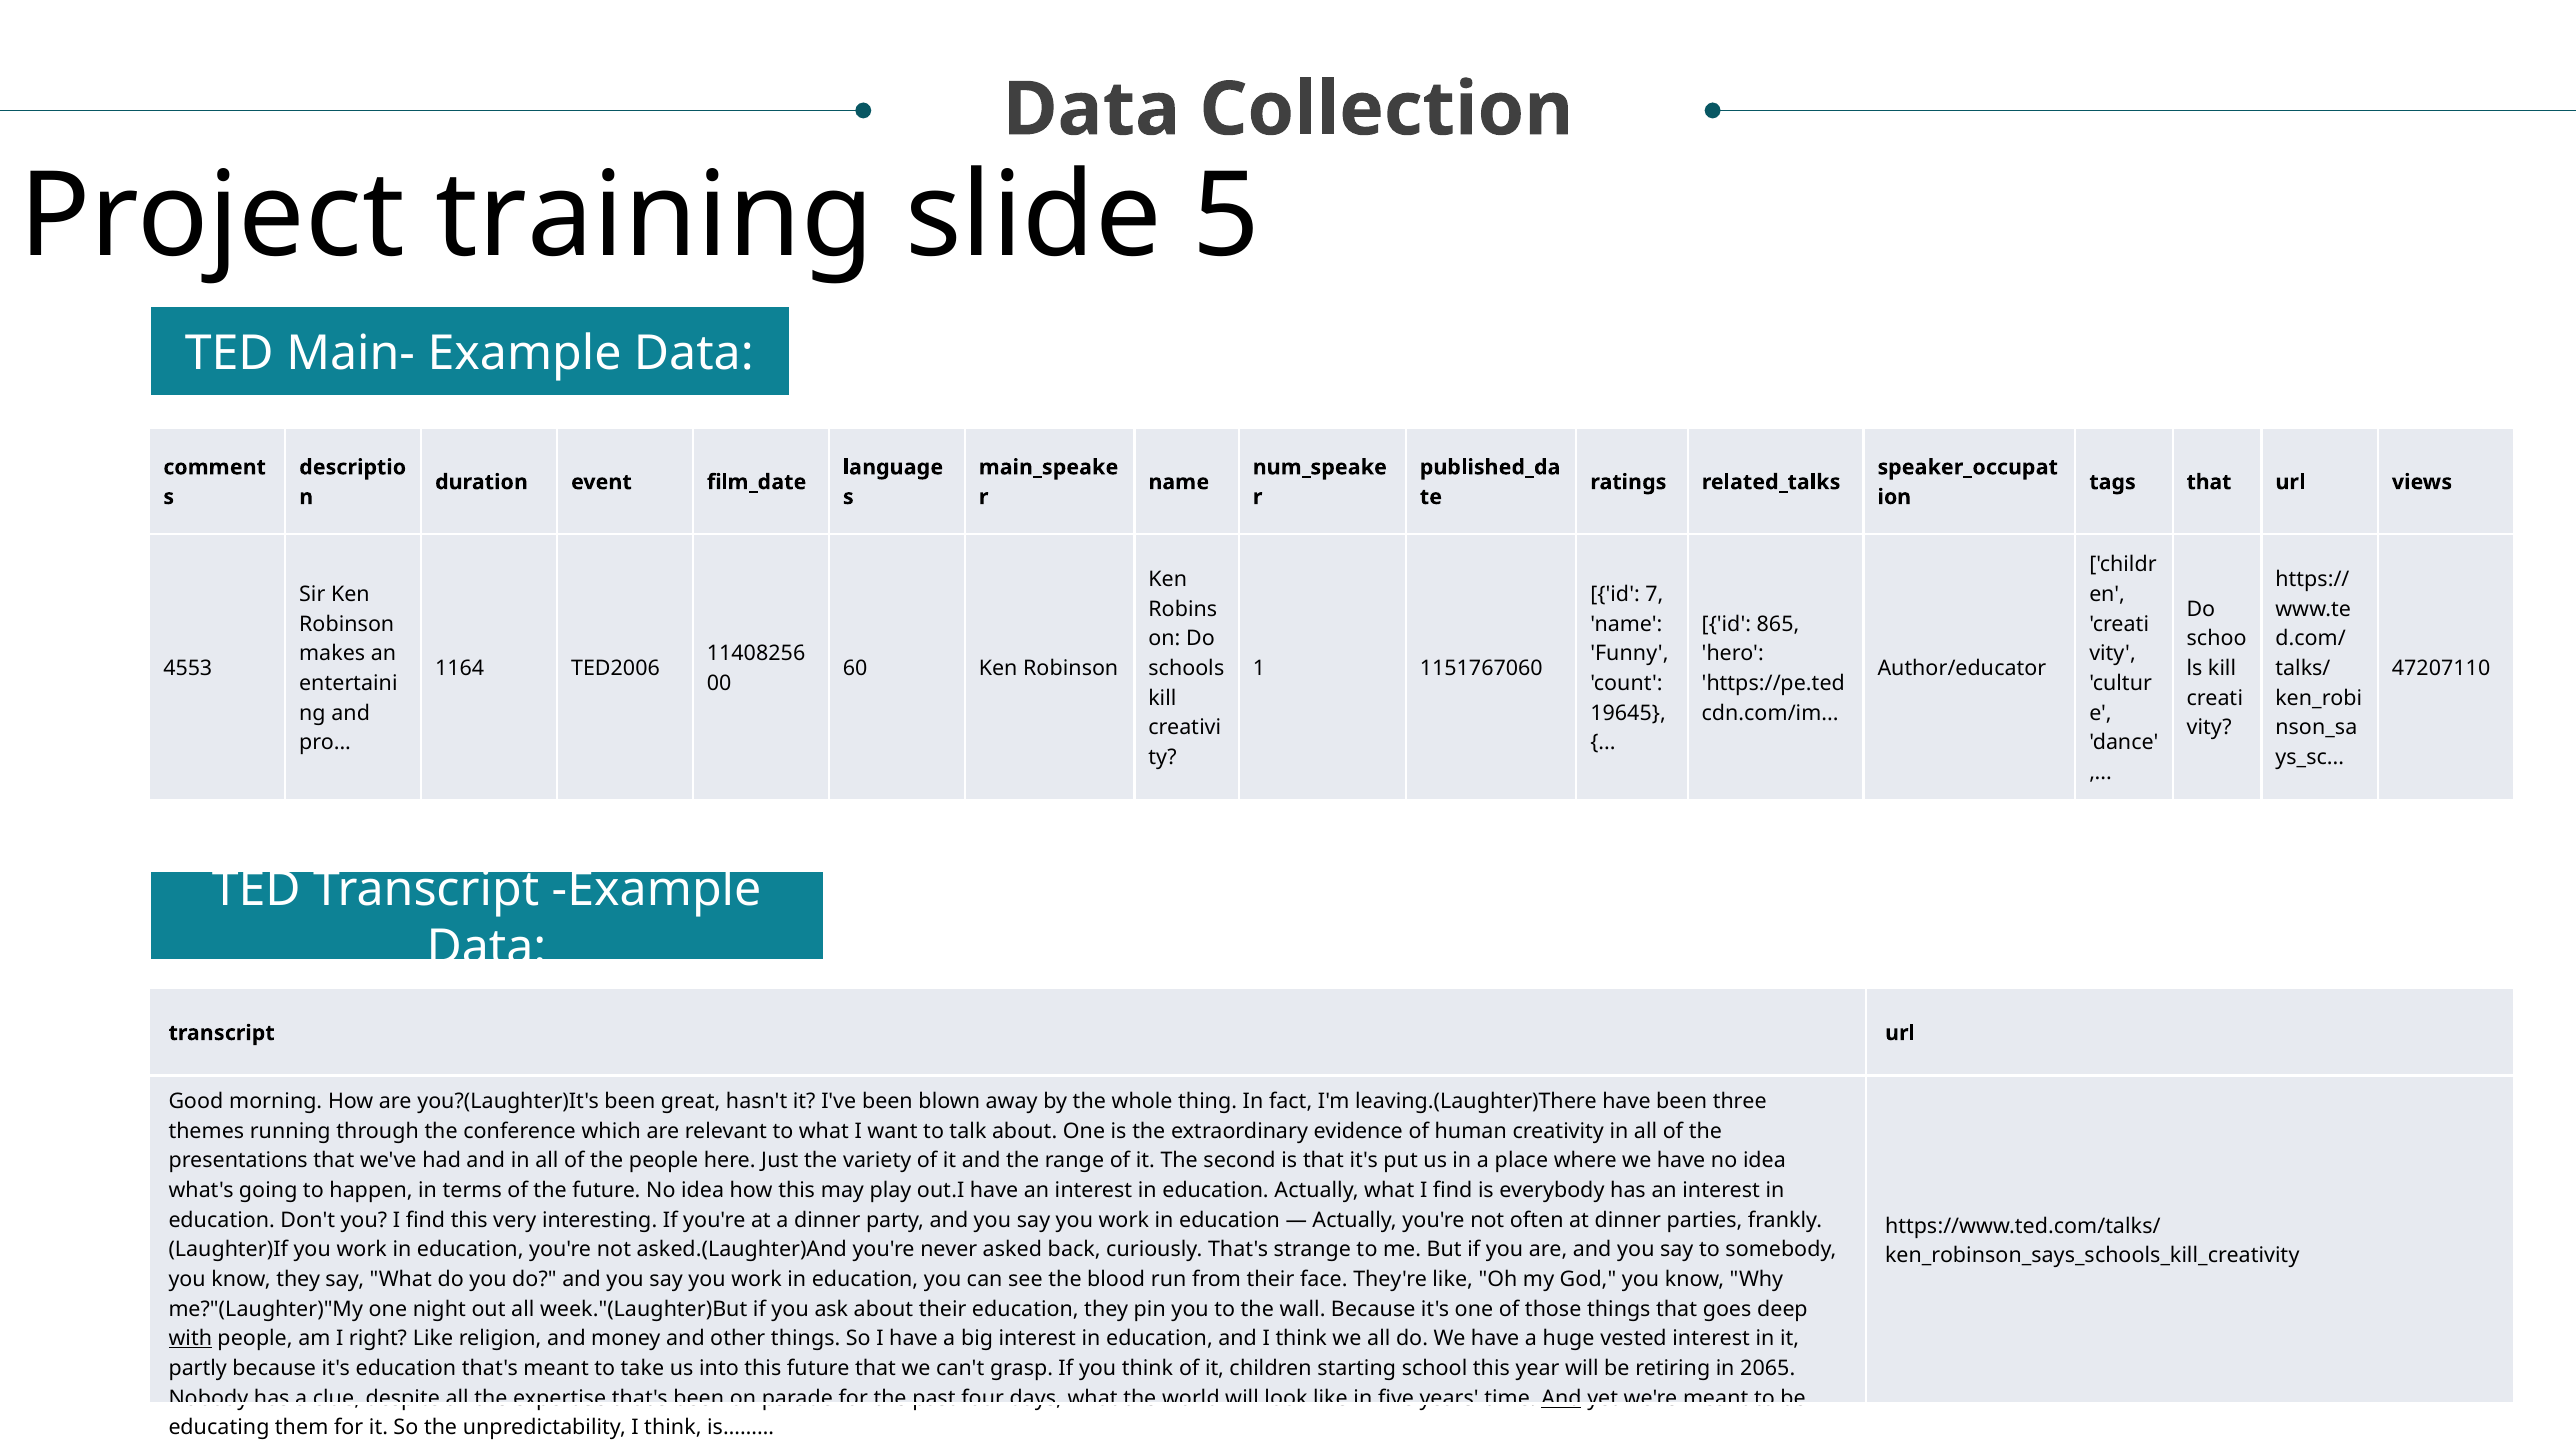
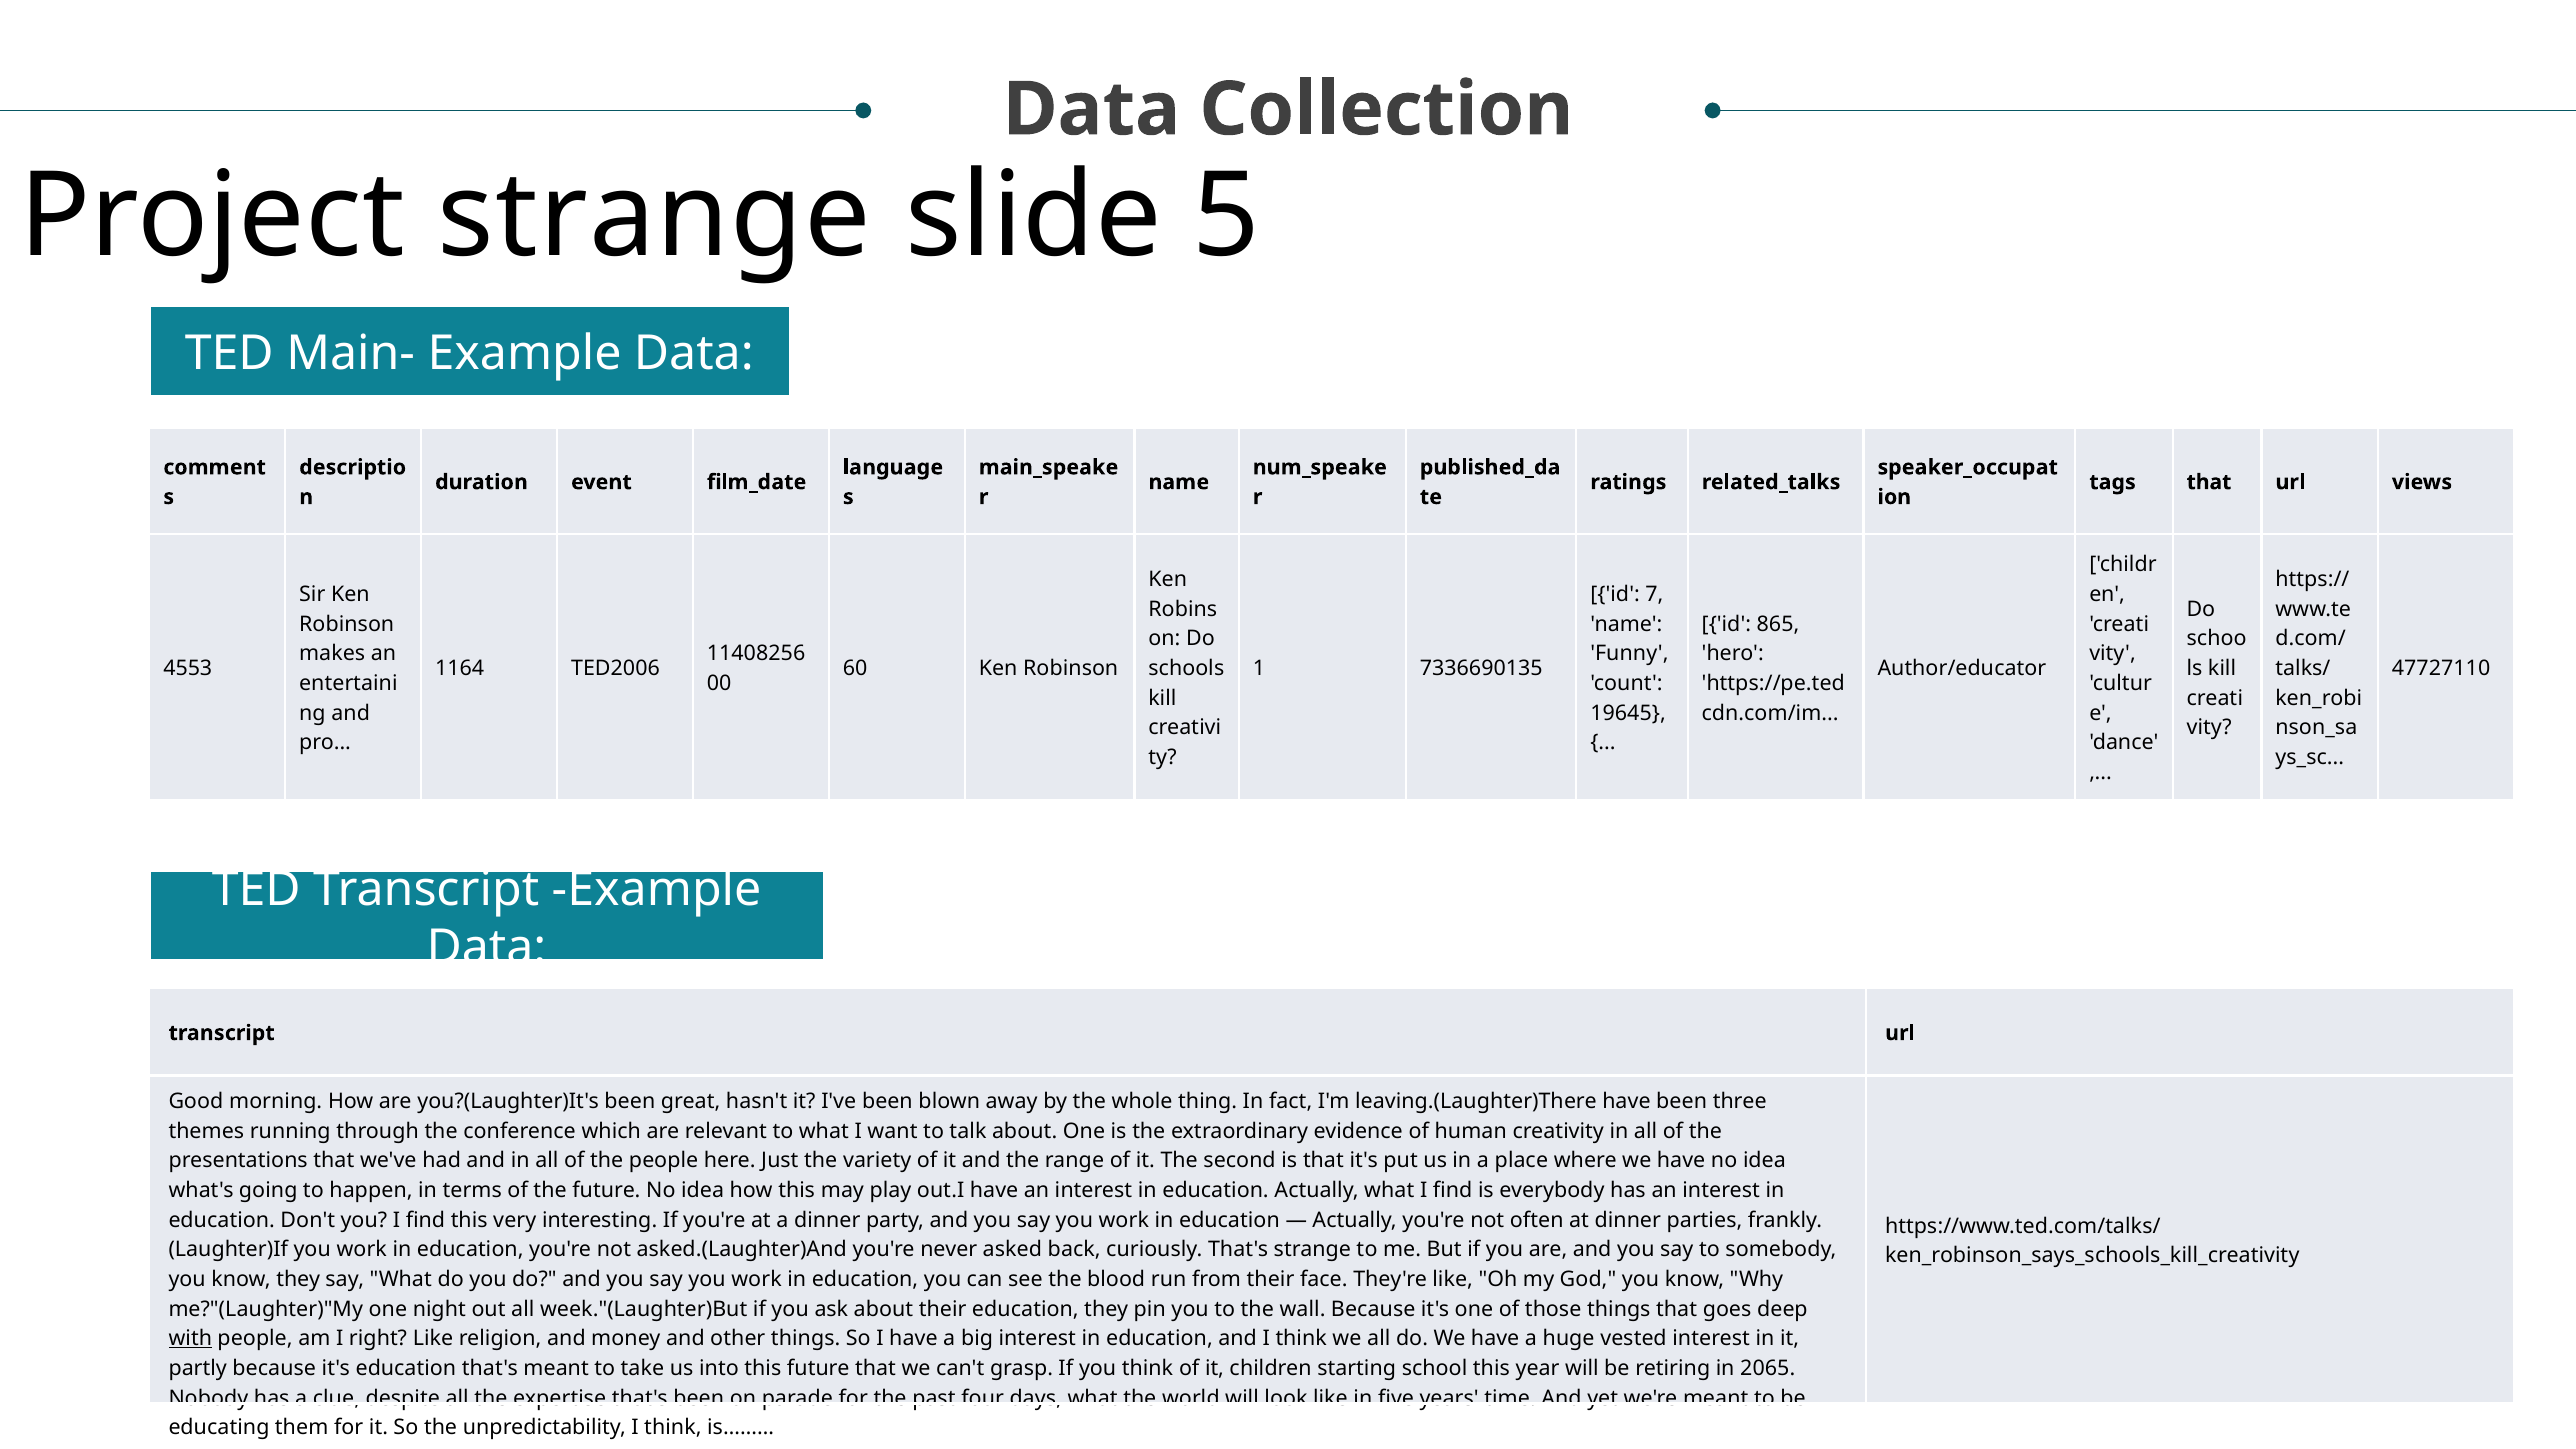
Project training: training -> strange
1151767060: 1151767060 -> 7336690135
47207110: 47207110 -> 47727110
And at (1561, 1398) underline: present -> none
